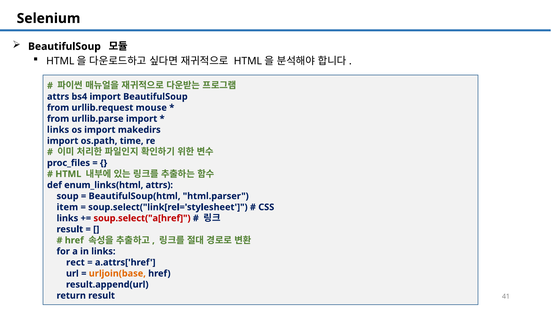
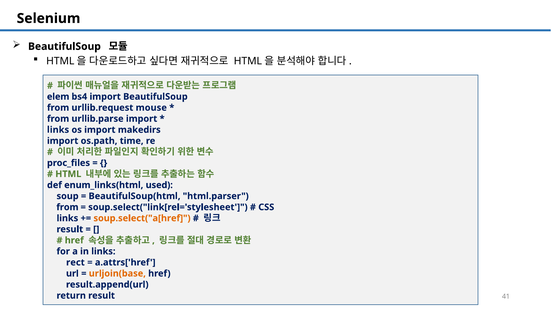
attrs at (58, 96): attrs -> elem
enum_links(html attrs: attrs -> used
item at (67, 207): item -> from
soup.select("a[href colour: red -> orange
